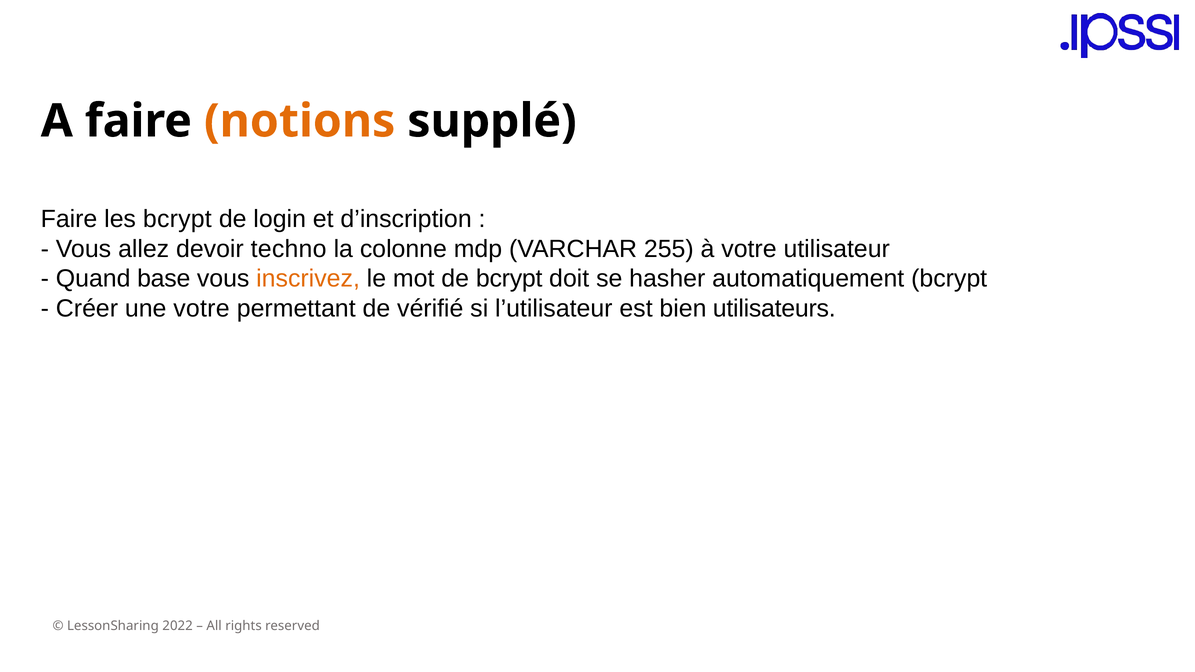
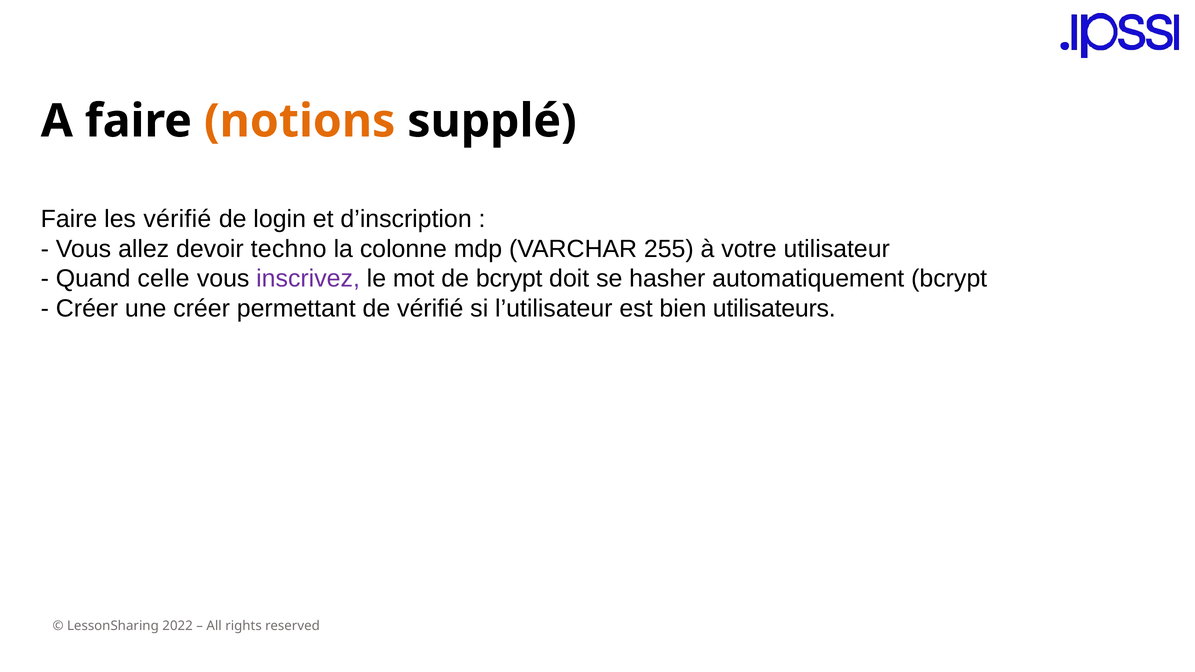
les bcrypt: bcrypt -> vérifié
base: base -> celle
inscrivez colour: orange -> purple
une votre: votre -> créer
